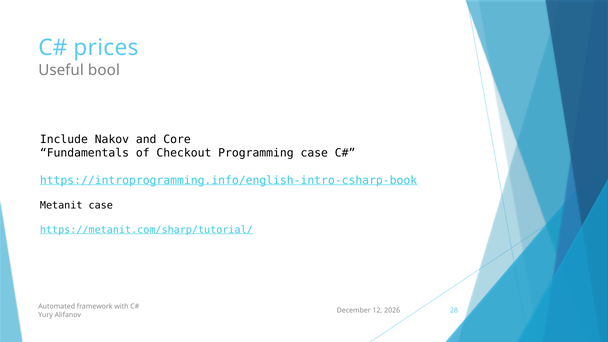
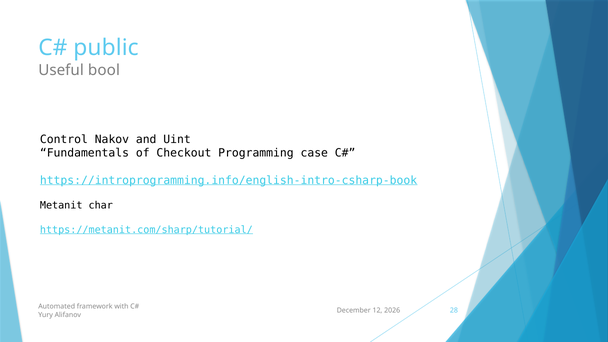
prices: prices -> public
Include: Include -> Control
Core: Core -> Uint
Metanit case: case -> char
